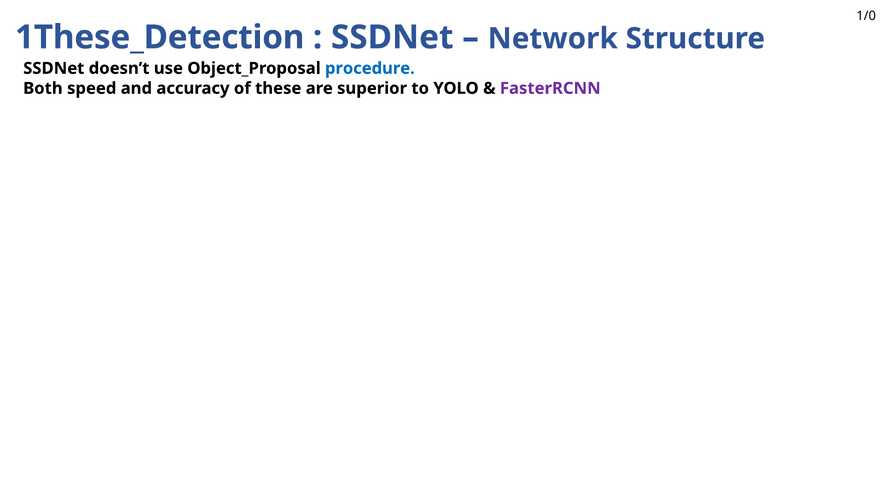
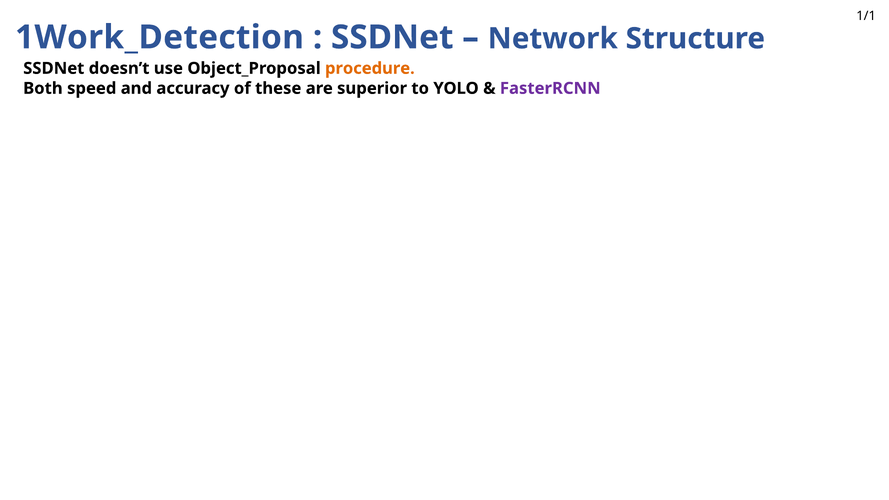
1/0: 1/0 -> 1/1
1These_Detection: 1These_Detection -> 1Work_Detection
procedure colour: blue -> orange
